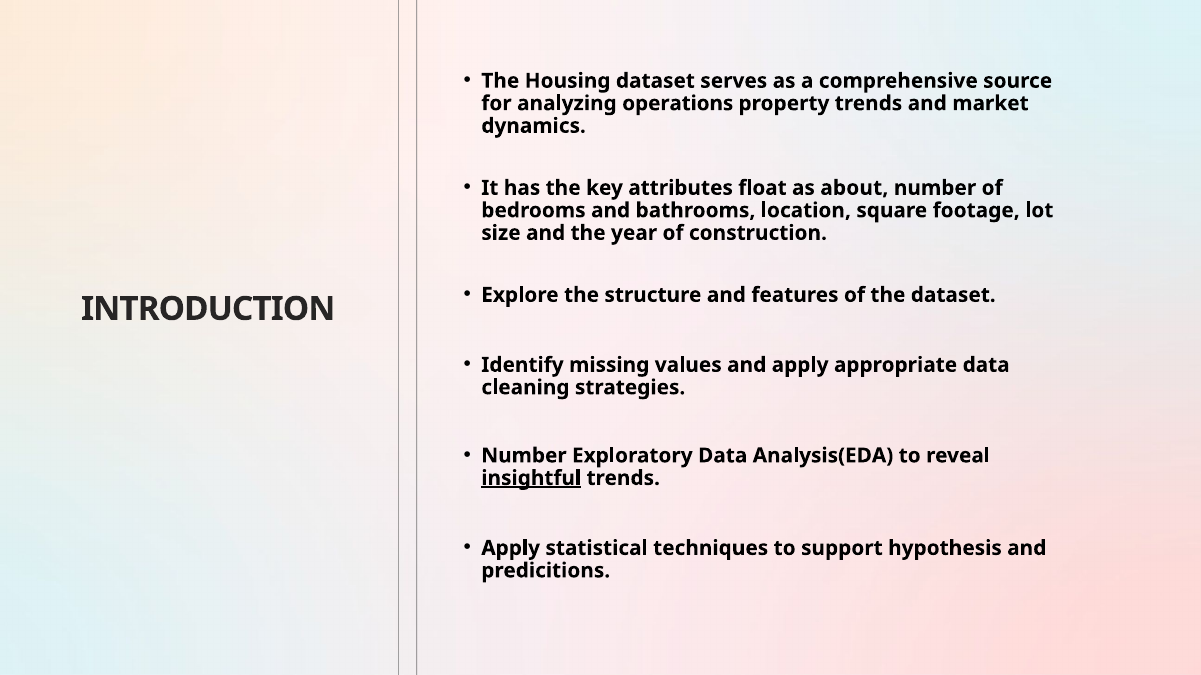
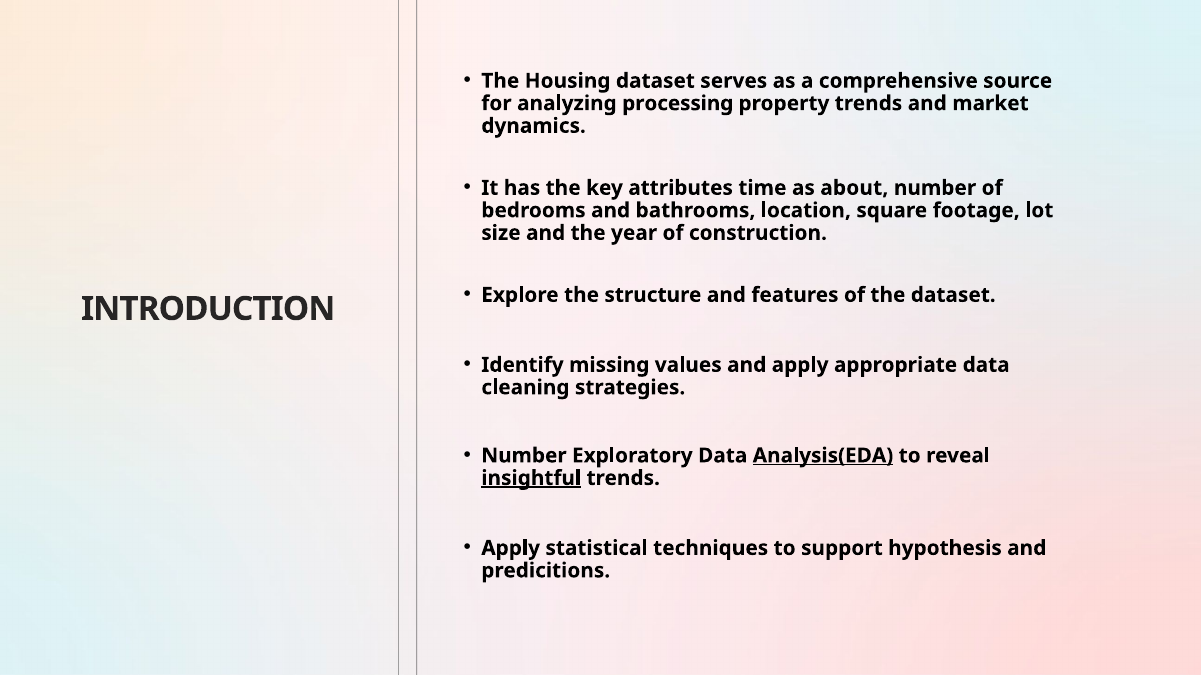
operations: operations -> processing
float: float -> time
Analysis(EDA underline: none -> present
